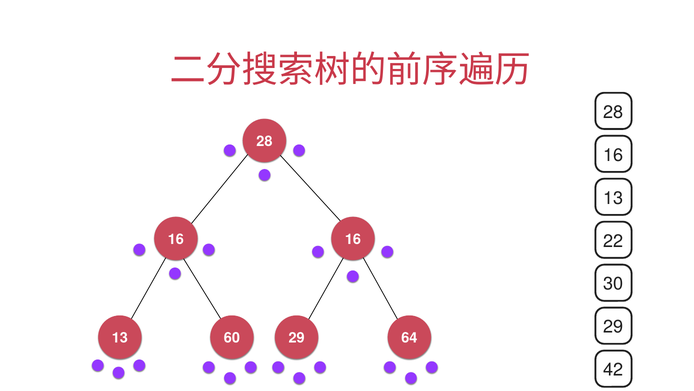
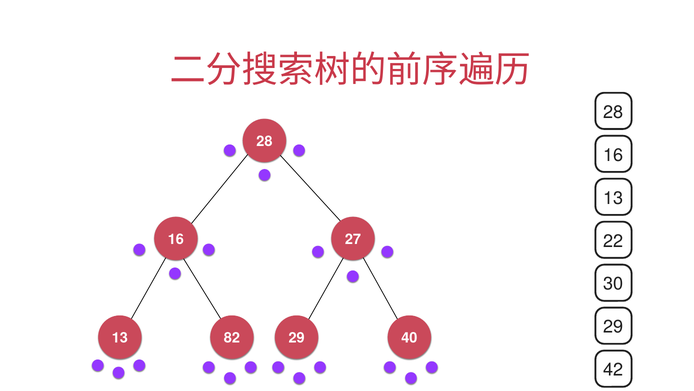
16 16: 16 -> 27
60: 60 -> 82
64: 64 -> 40
